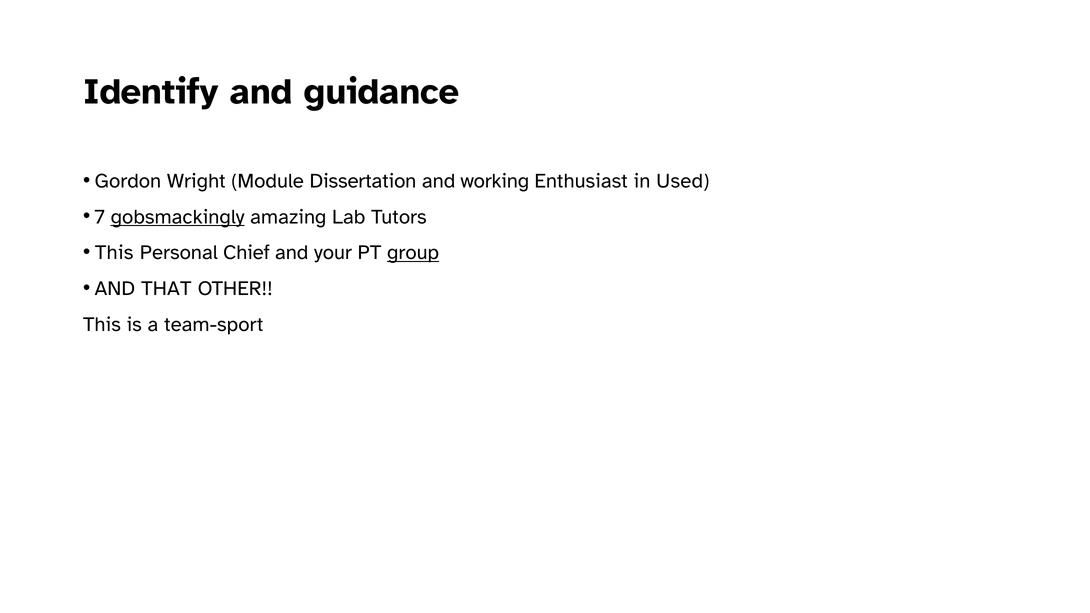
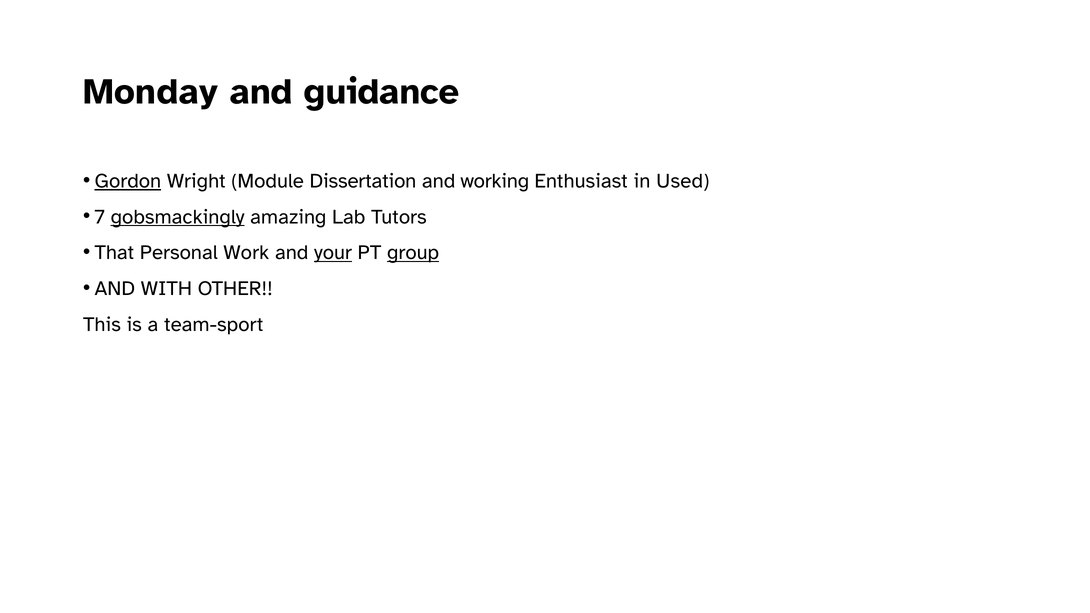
Identify: Identify -> Monday
Gordon underline: none -> present
This at (114, 253): This -> That
Chief: Chief -> Work
your underline: none -> present
THAT: THAT -> WITH
